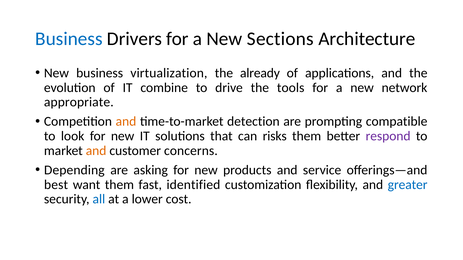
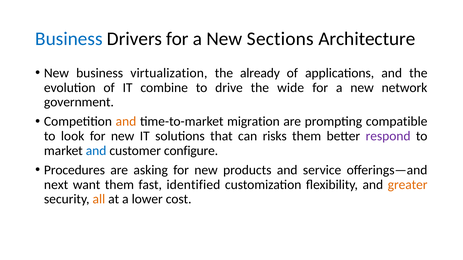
tools: tools -> wide
appropriate: appropriate -> government
detection: detection -> migration
and at (96, 151) colour: orange -> blue
concerns: concerns -> configure
Depending: Depending -> Procedures
best: best -> next
greater colour: blue -> orange
all colour: blue -> orange
